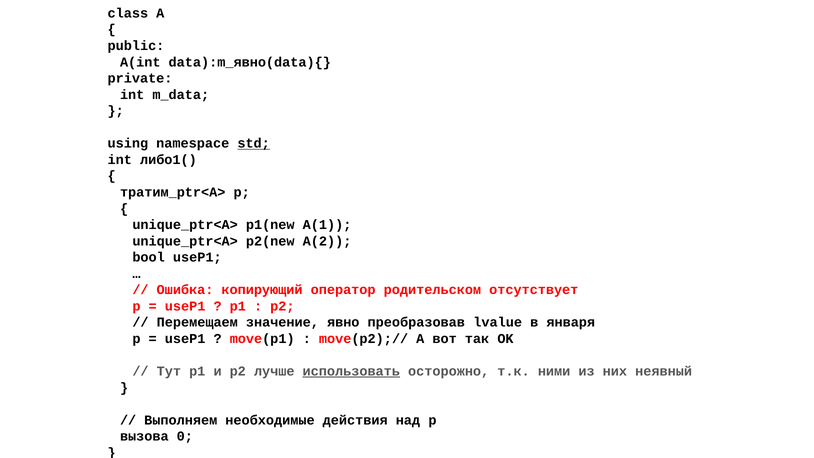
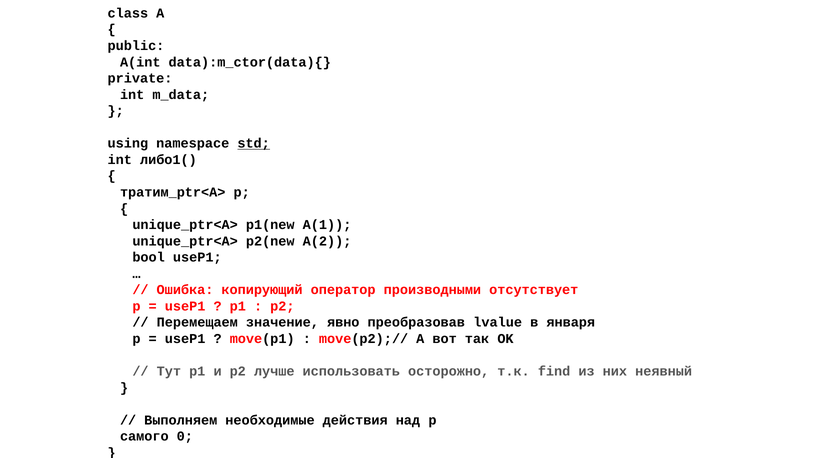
data):m_явно(data){: data):m_явно(data){ -> data):m_ctor(data){
родительском: родительском -> производными
использовать underline: present -> none
ними: ними -> find
вызова: вызова -> самого
